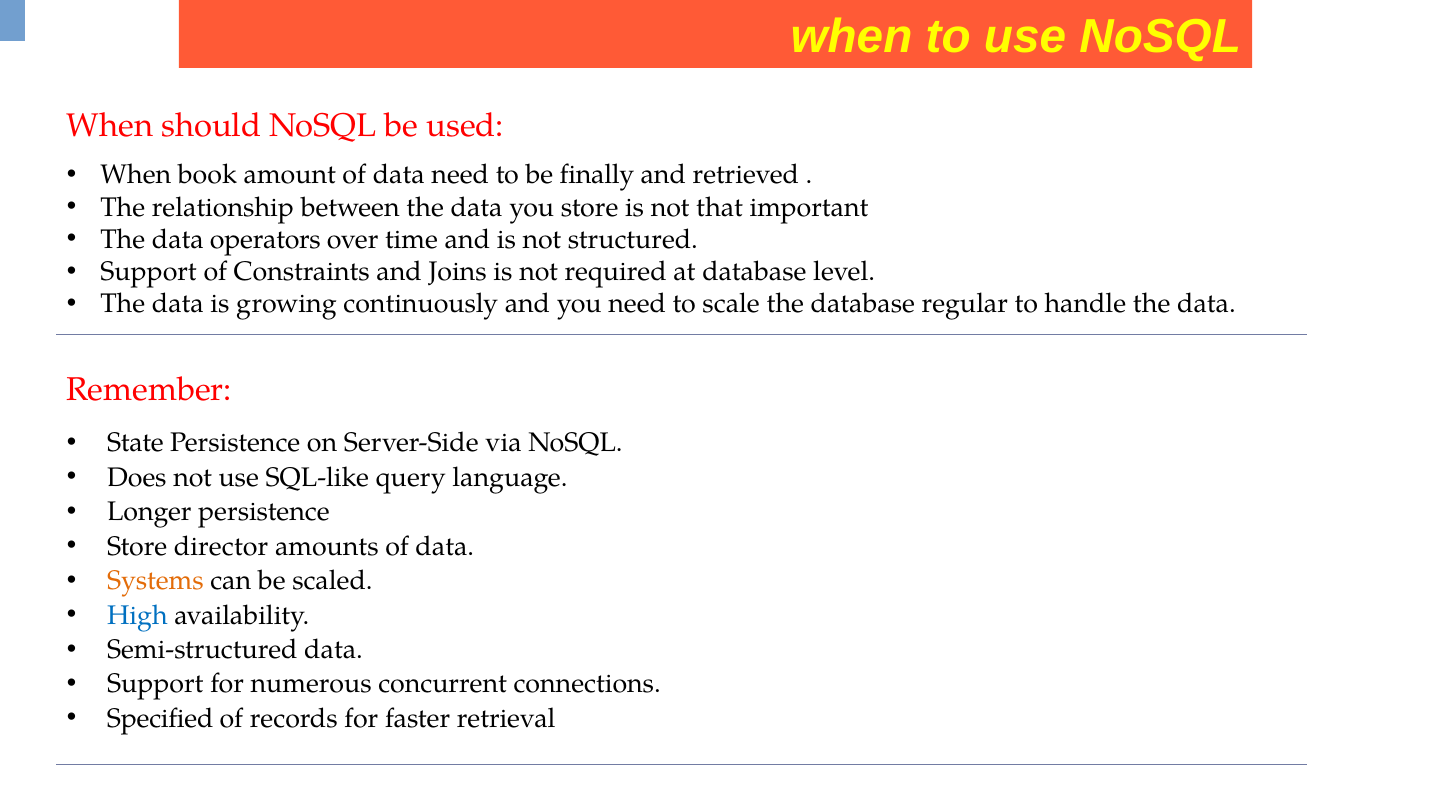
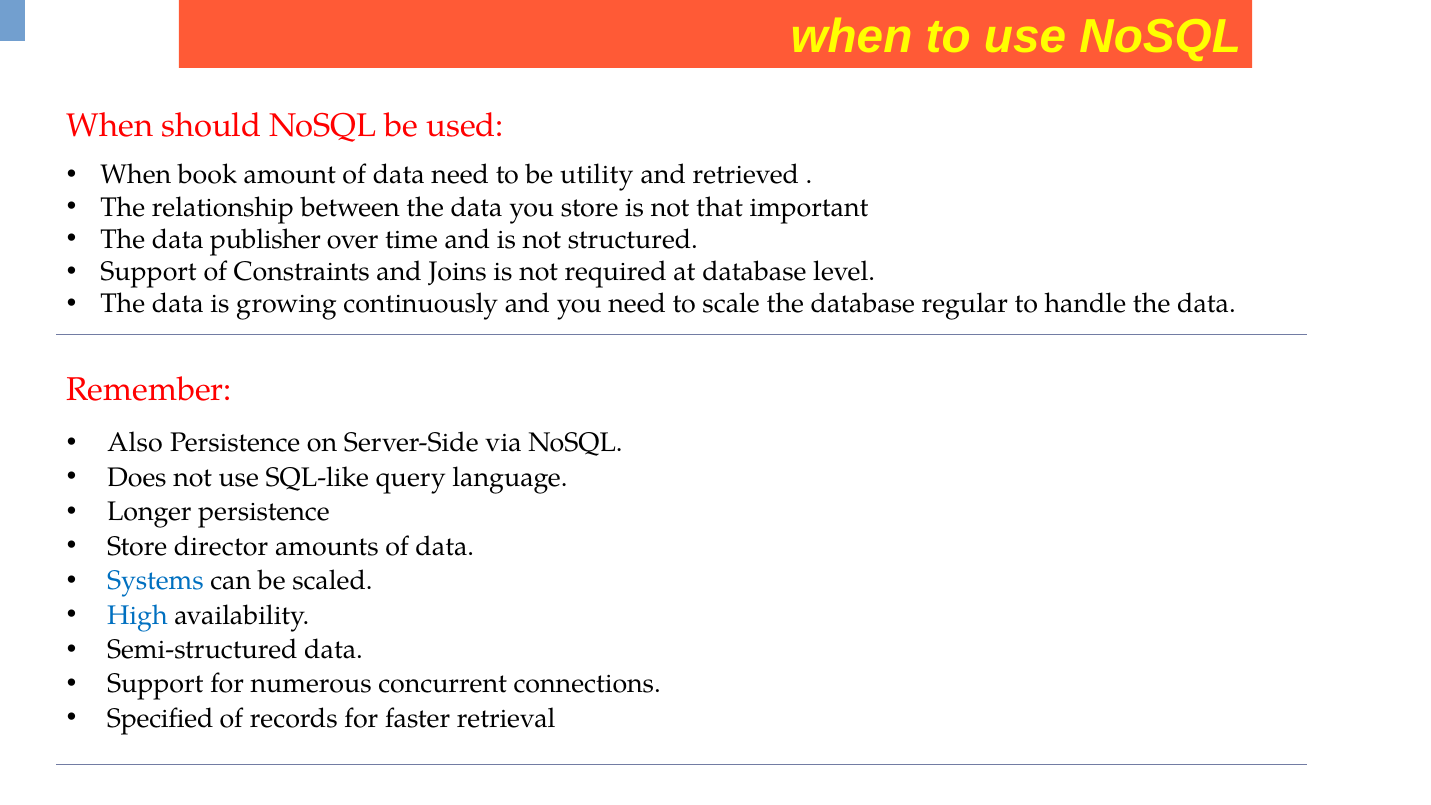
finally: finally -> utility
operators: operators -> publisher
State: State -> Also
Systems colour: orange -> blue
